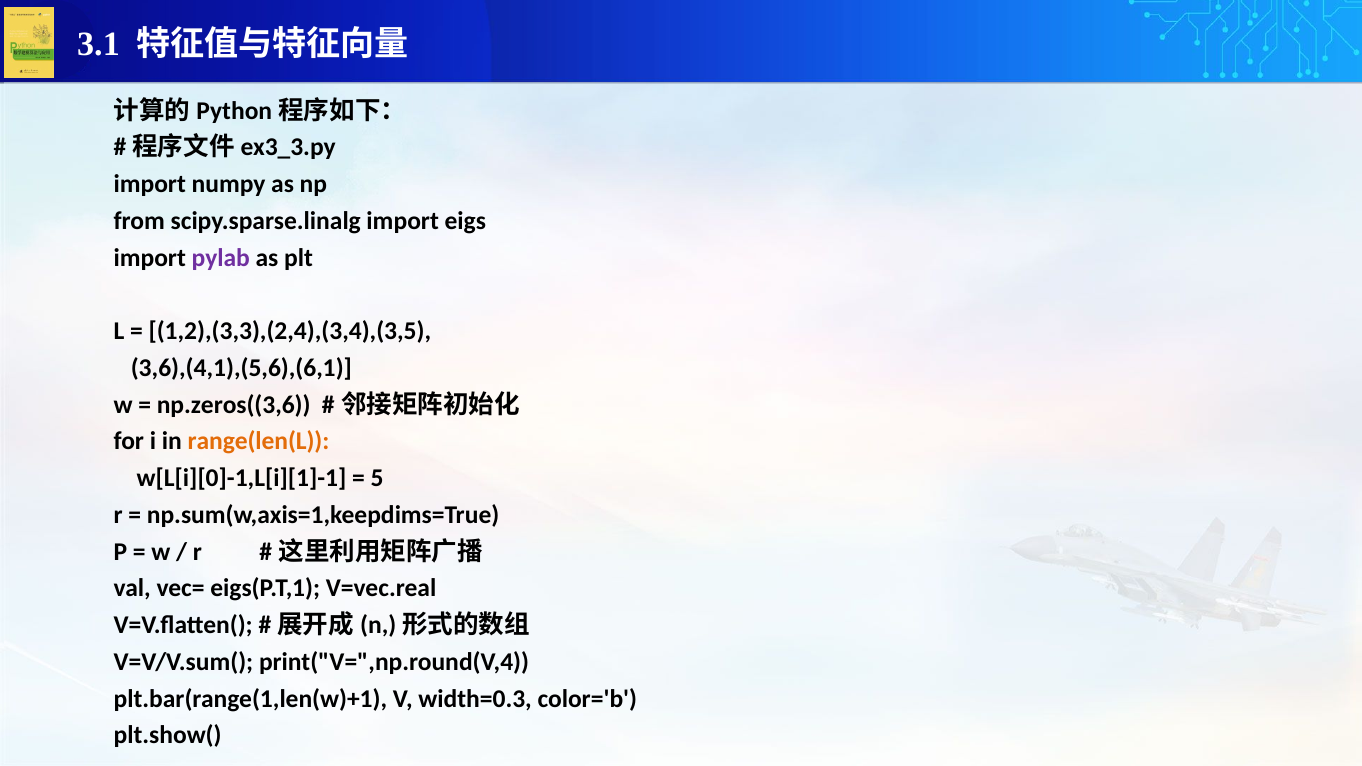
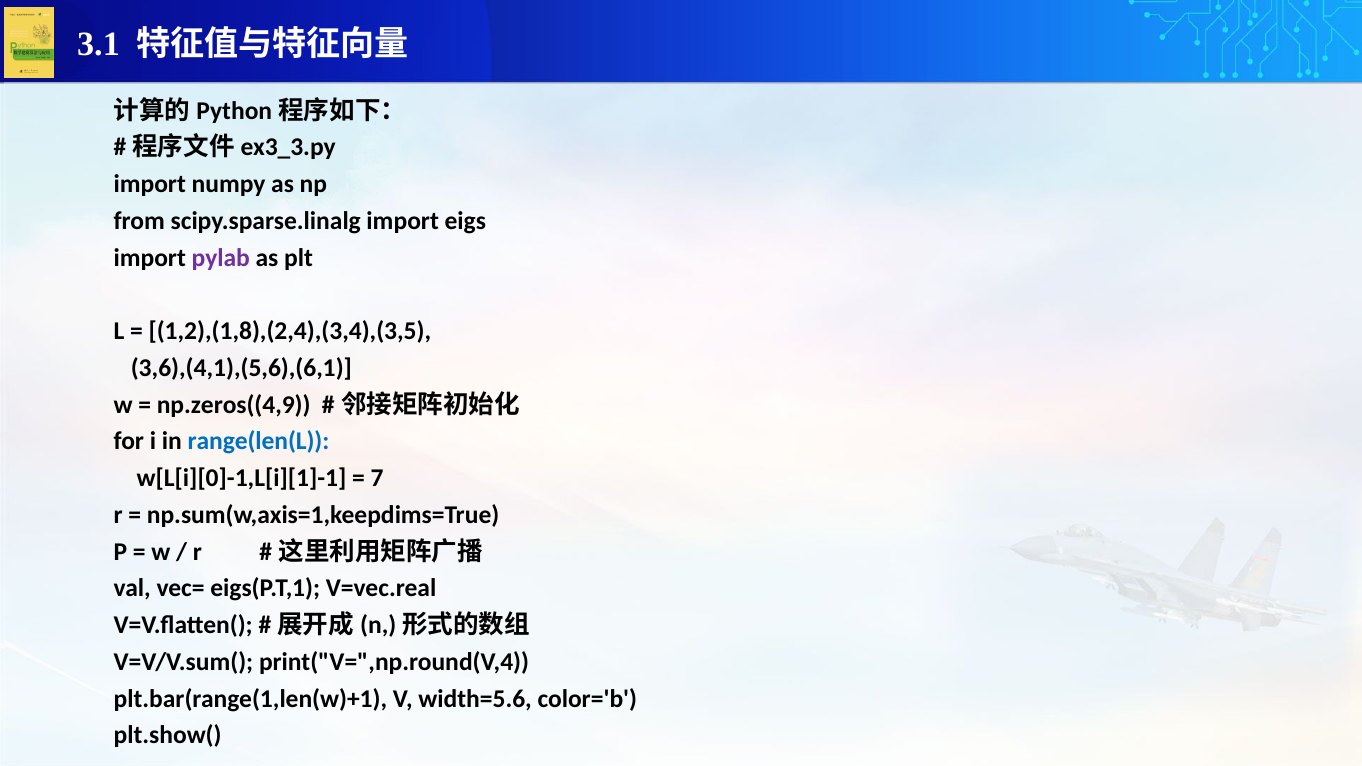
1,2),(3,3),(2,4),(3,4),(3,5: 1,2),(3,3),(2,4),(3,4),(3,5 -> 1,2),(1,8),(2,4),(3,4),(3,5
np.zeros((3,6: np.zeros((3,6 -> np.zeros((4,9
range(len(L colour: orange -> blue
5: 5 -> 7
width=0.3: width=0.3 -> width=5.6
